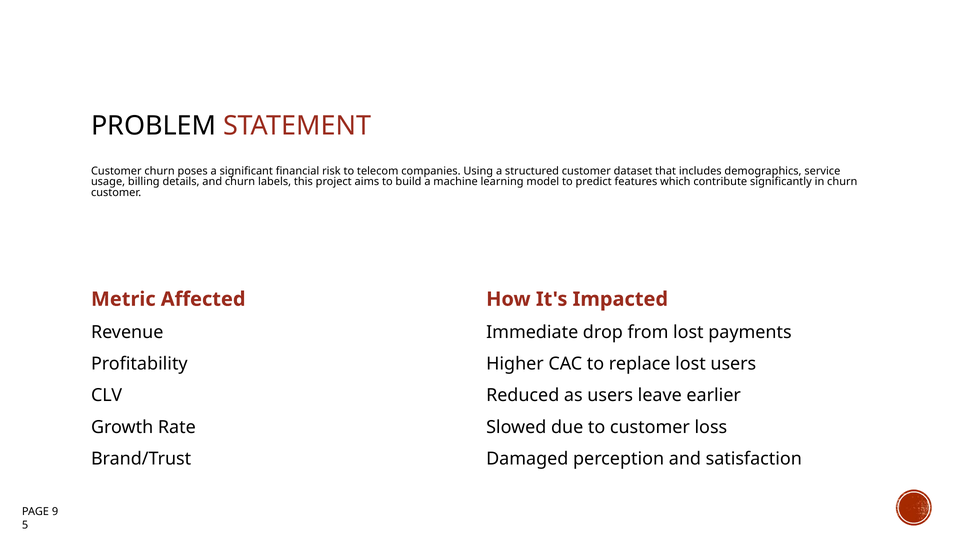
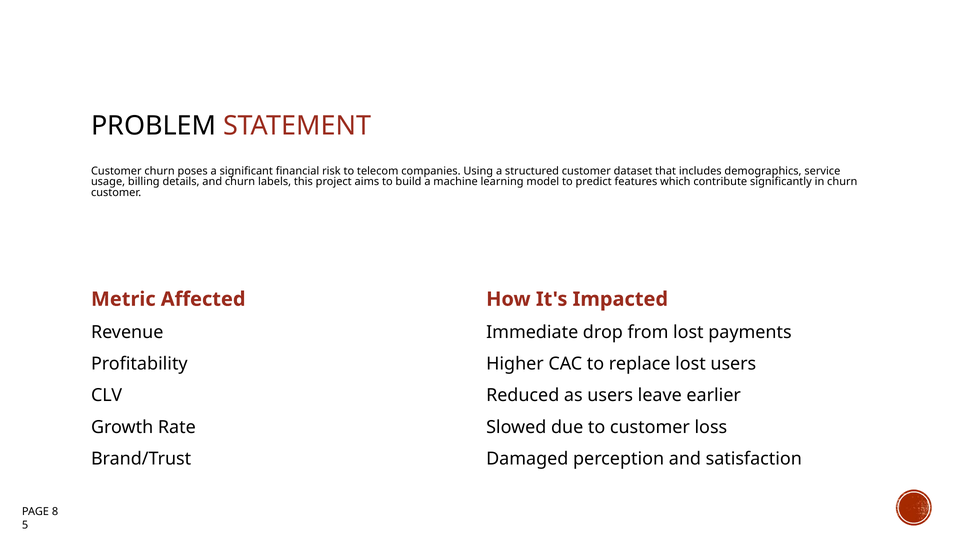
9: 9 -> 8
